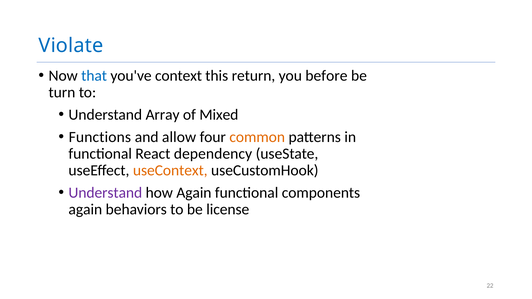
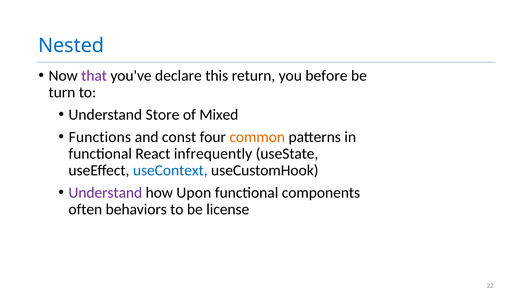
Violate: Violate -> Nested
that colour: blue -> purple
context: context -> declare
Array: Array -> Store
allow: allow -> const
dependency: dependency -> infrequently
useContext colour: orange -> blue
how Again: Again -> Upon
again at (85, 210): again -> often
